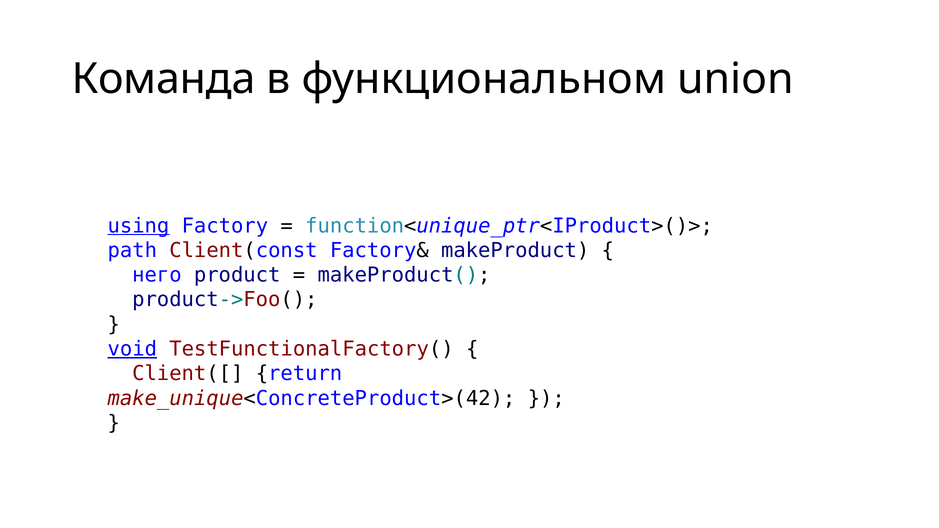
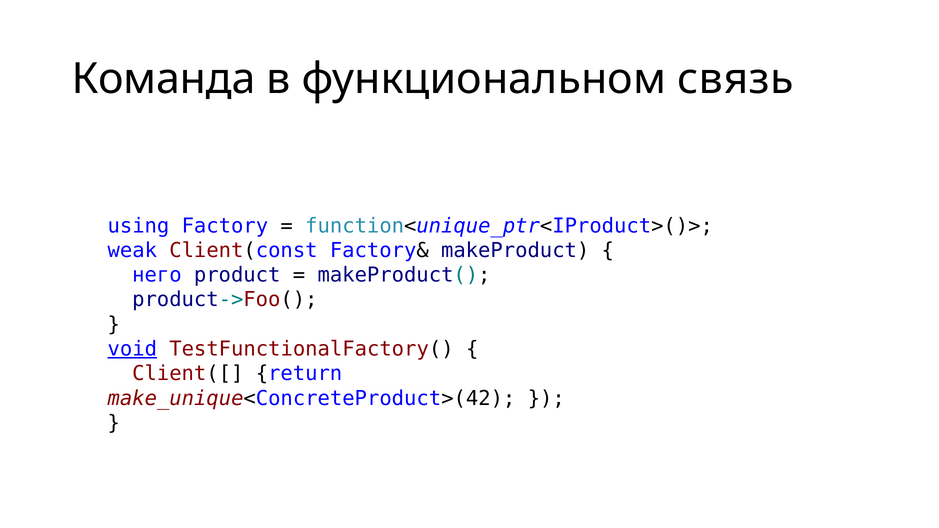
union: union -> связь
using underline: present -> none
path: path -> weak
